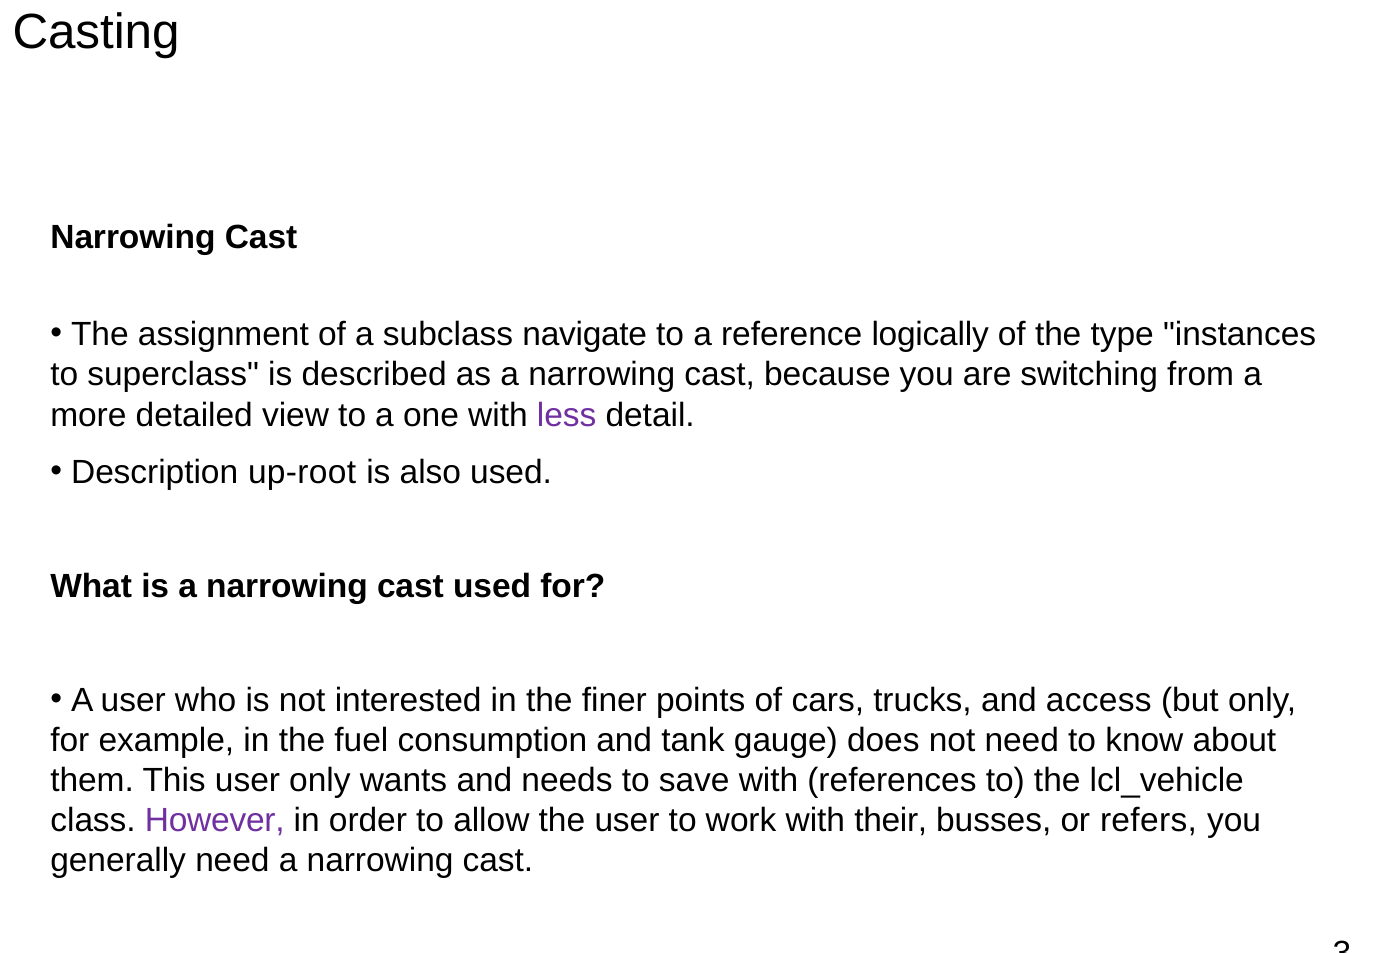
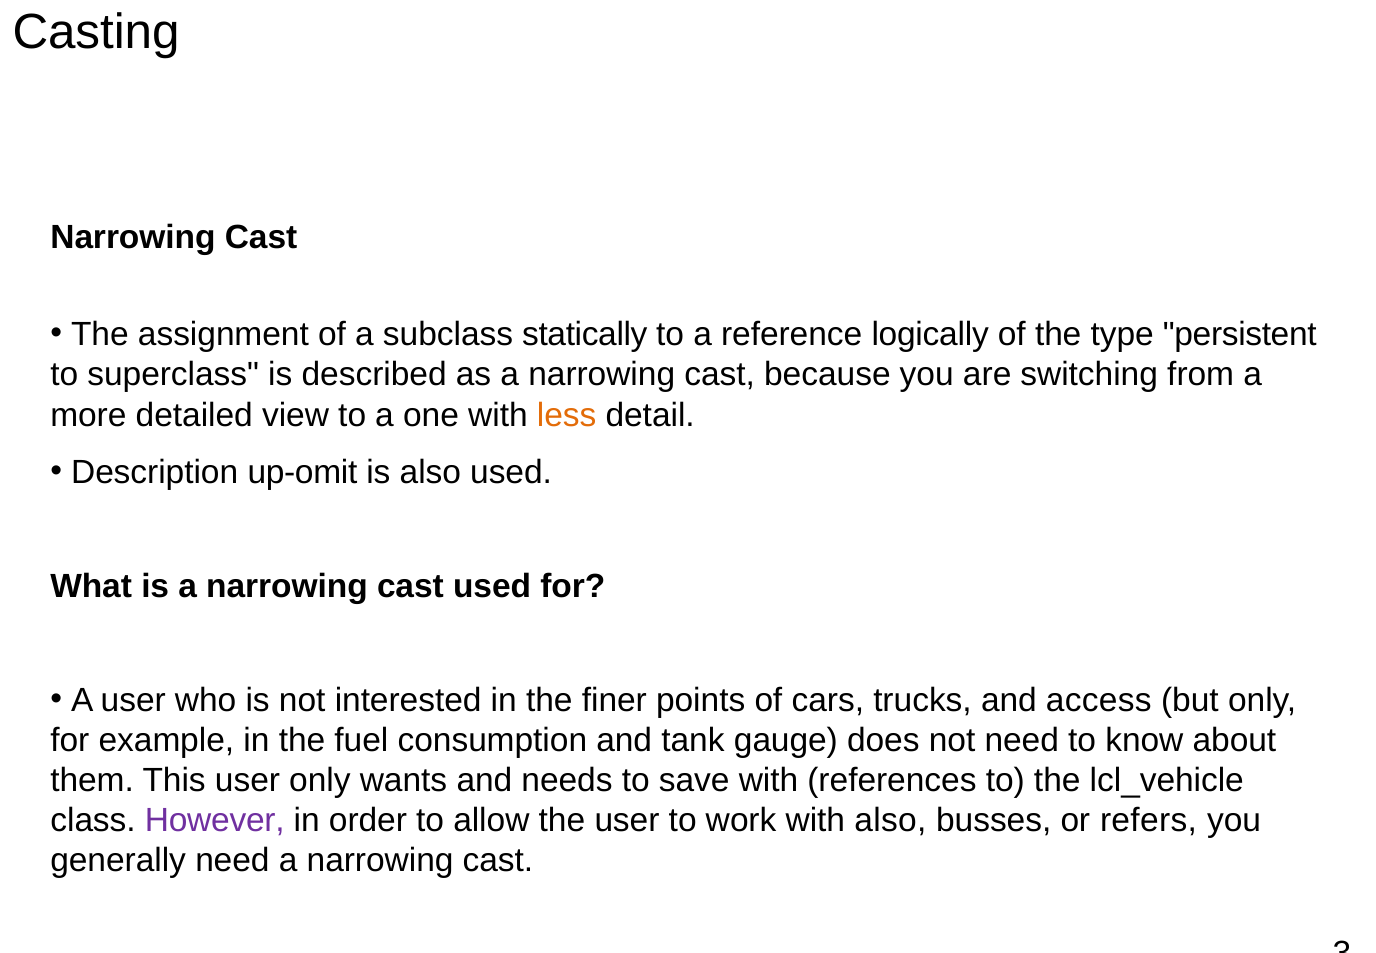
navigate: navigate -> statically
instances: instances -> persistent
less colour: purple -> orange
up-root: up-root -> up-omit
with their: their -> also
